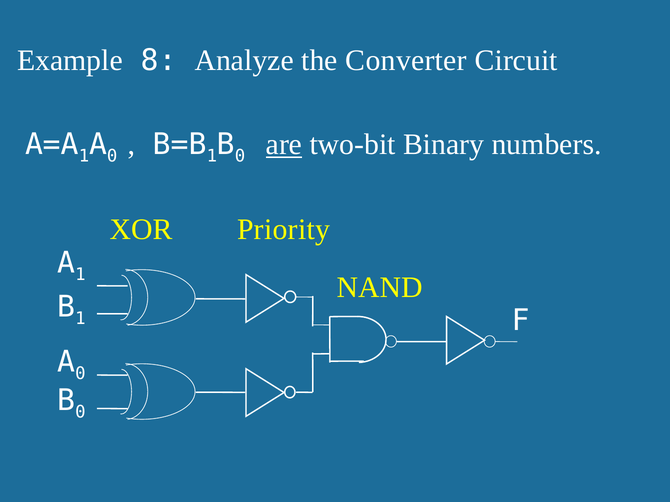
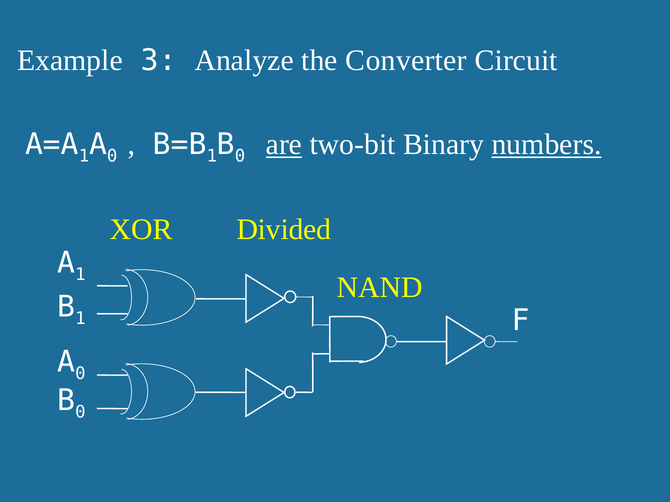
8: 8 -> 3
numbers underline: none -> present
Priority: Priority -> Divided
